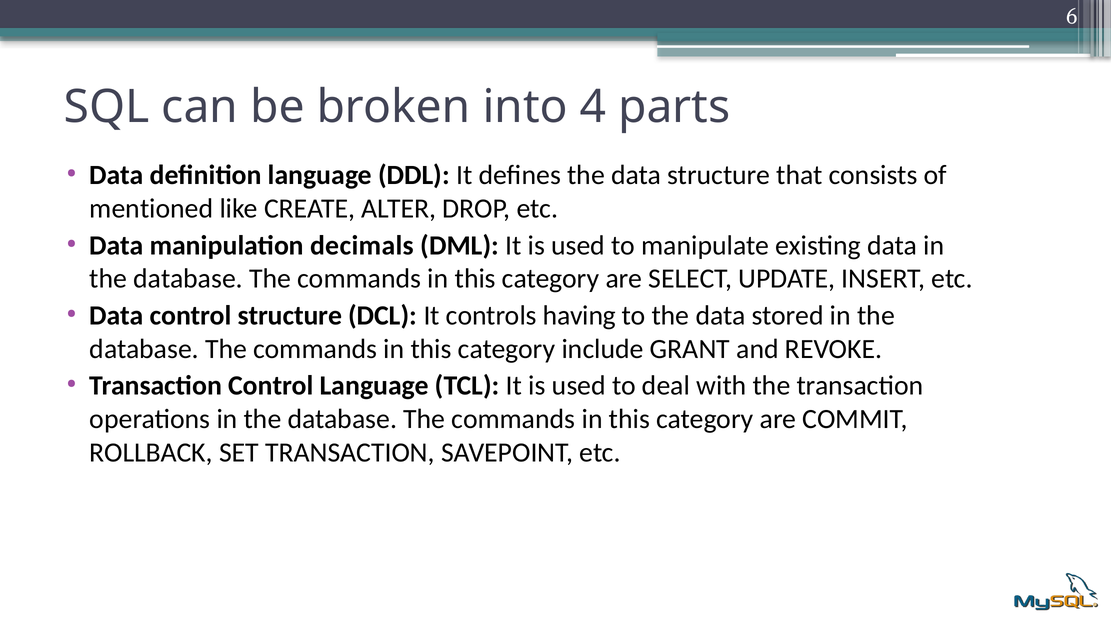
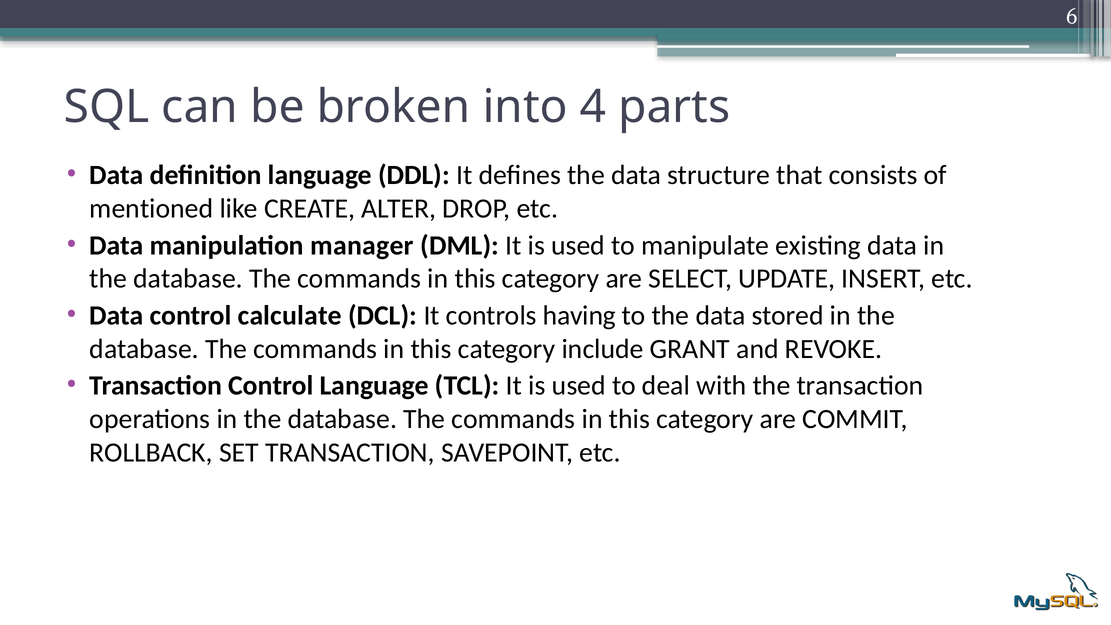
decimals: decimals -> manager
control structure: structure -> calculate
